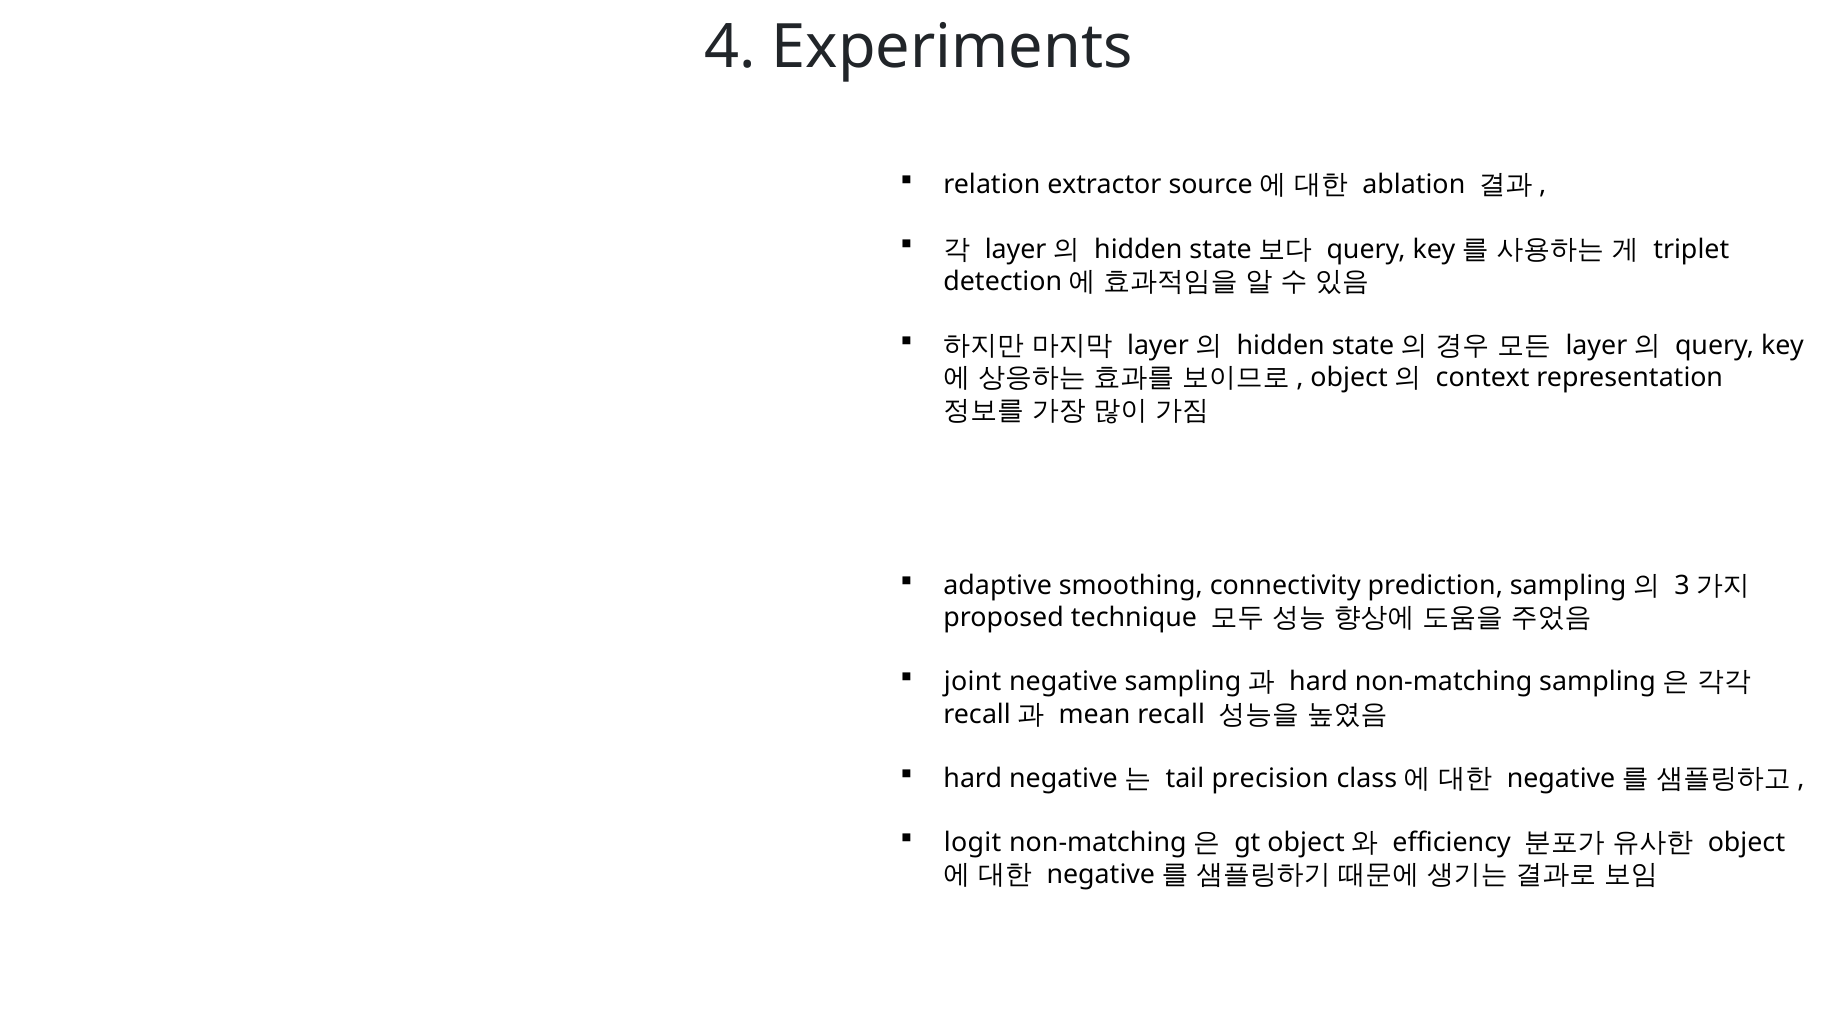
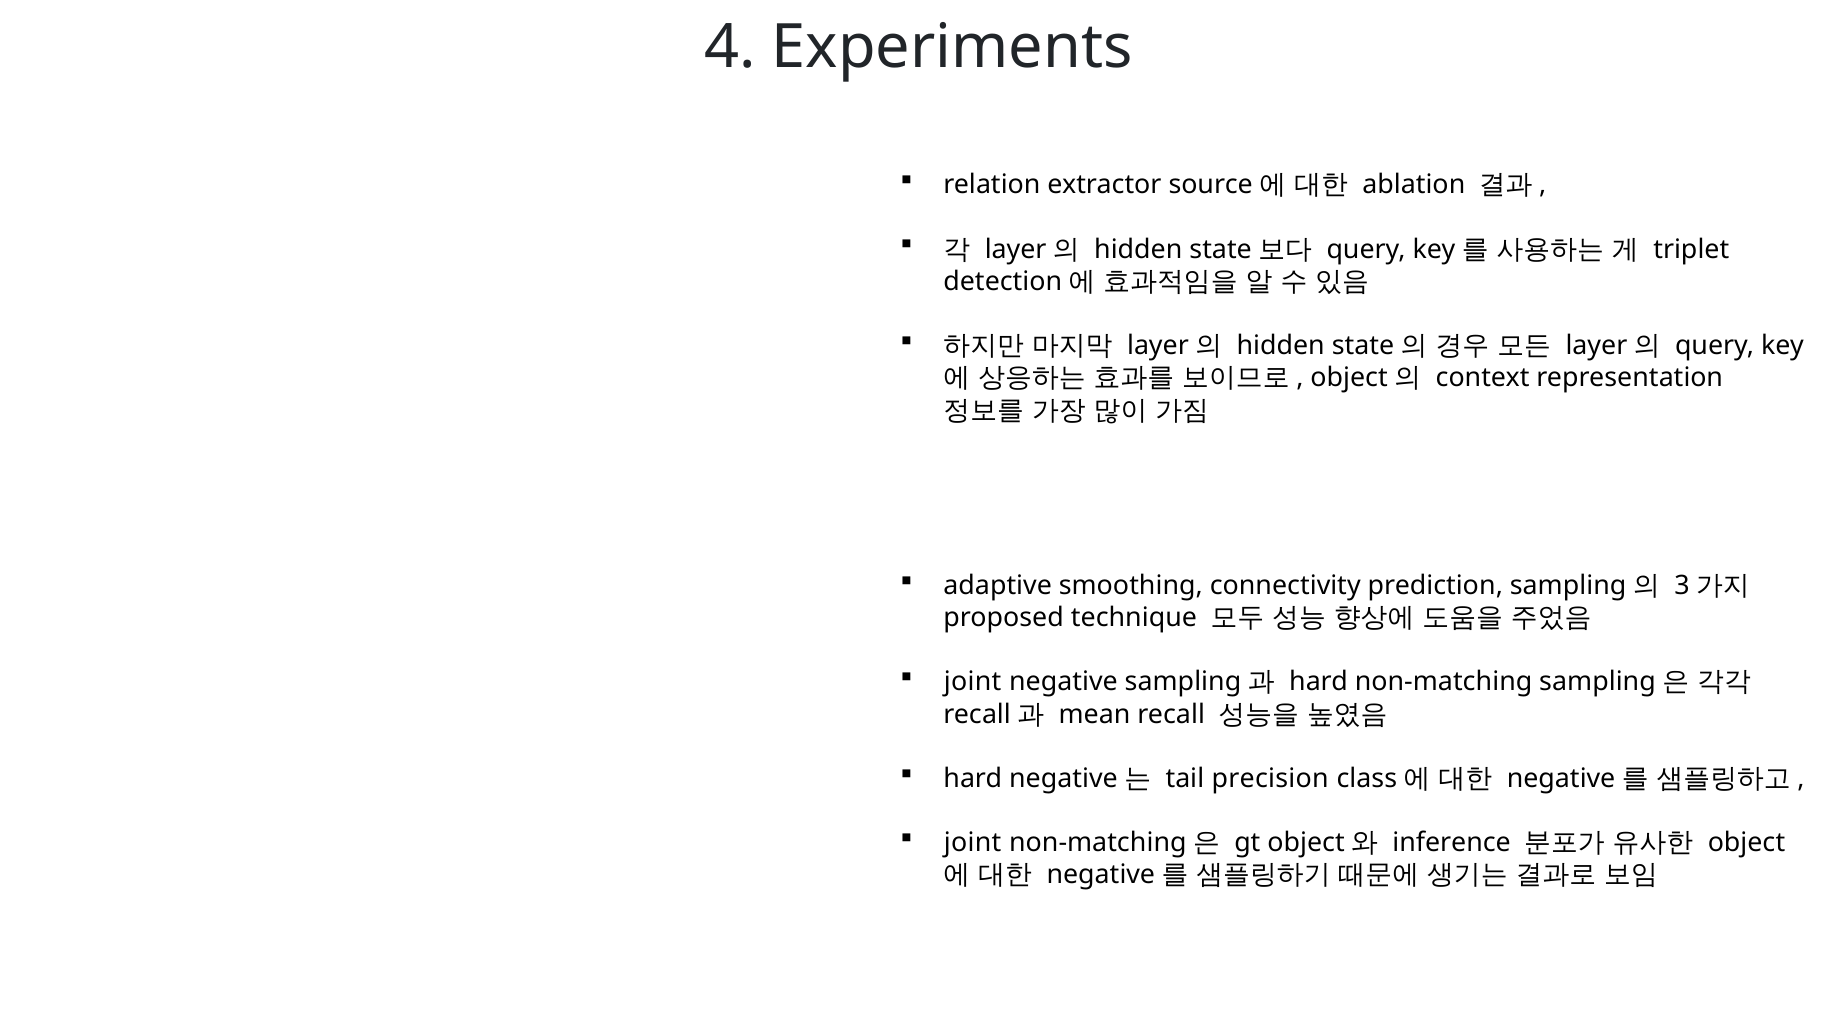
logit at (973, 843): logit -> joint
efficiency: efficiency -> inference
